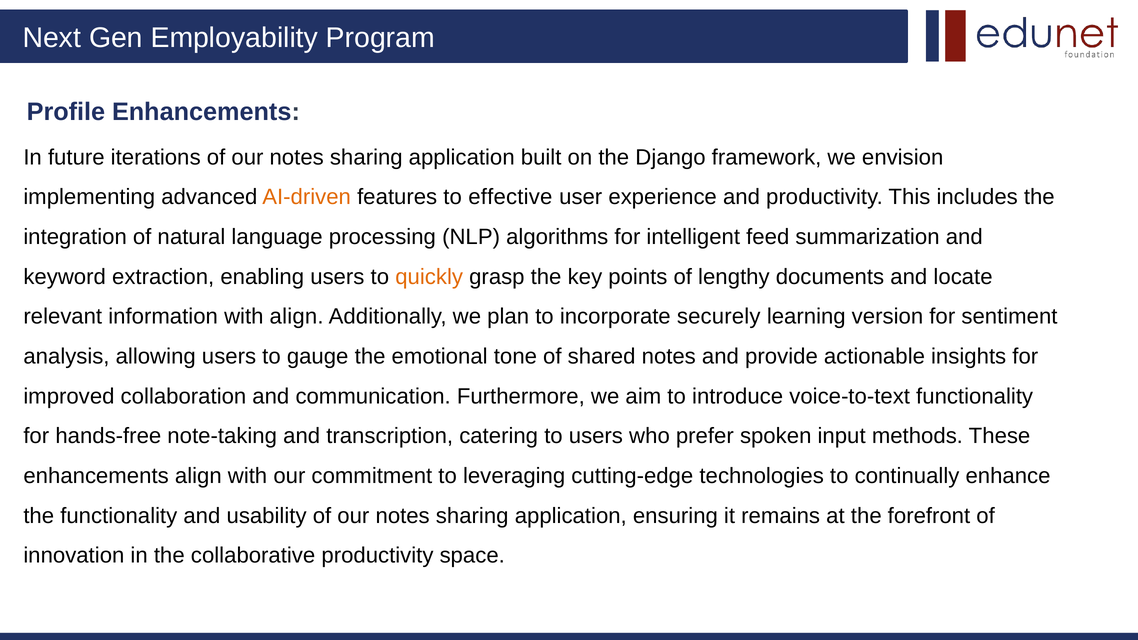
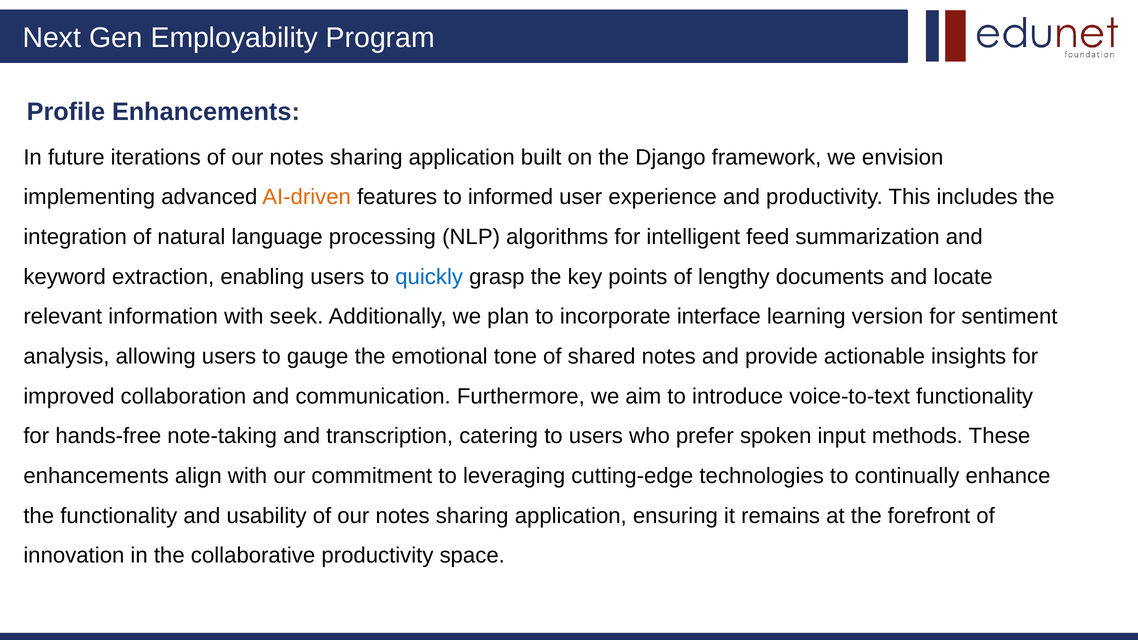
effective: effective -> informed
quickly colour: orange -> blue
with align: align -> seek
securely: securely -> interface
